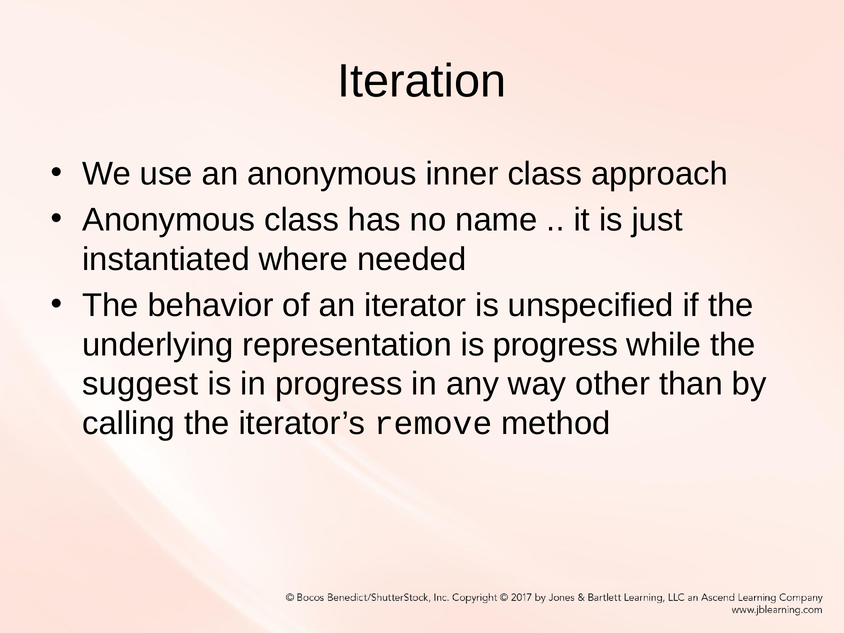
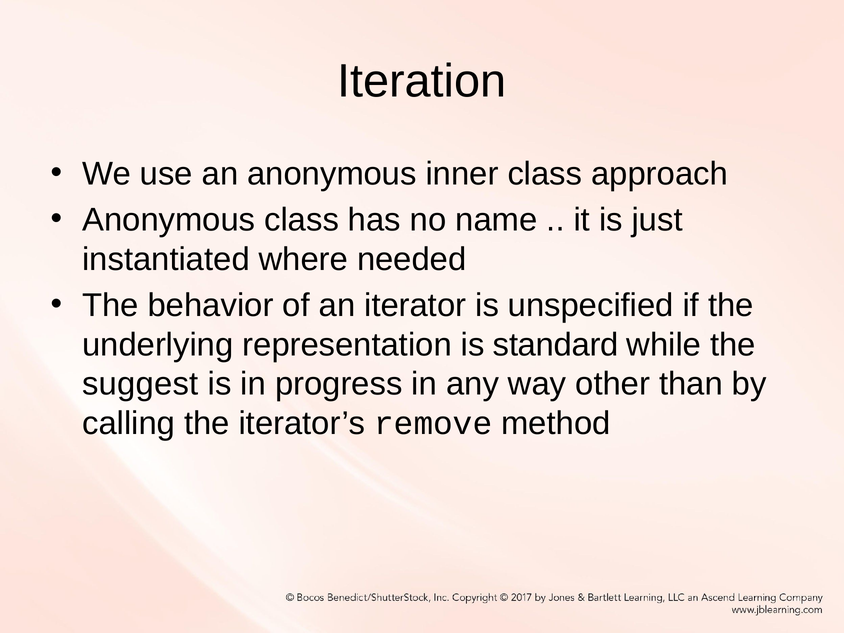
is progress: progress -> standard
